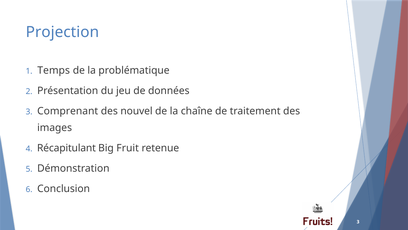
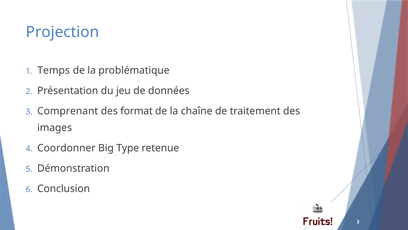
nouvel: nouvel -> format
Récapitulant: Récapitulant -> Coordonner
Fruit: Fruit -> Type
